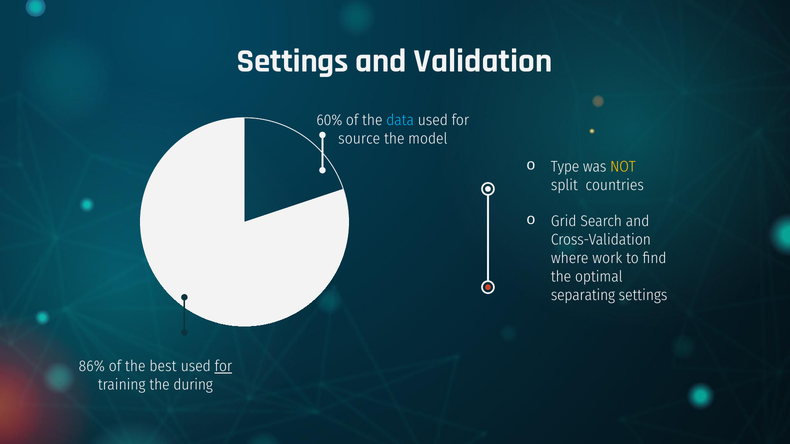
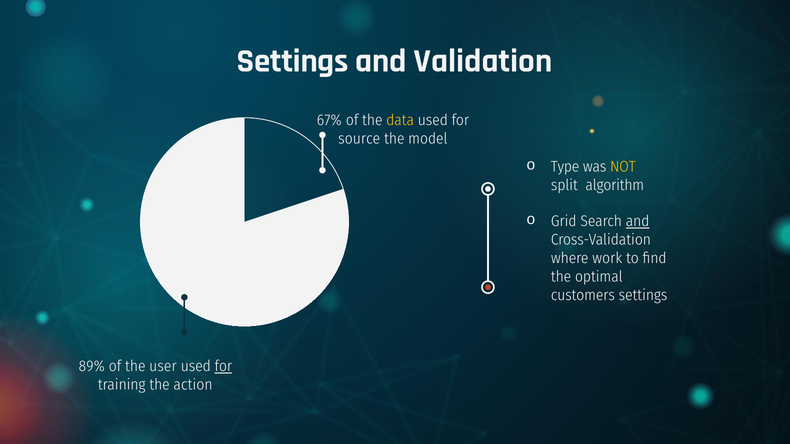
60%: 60% -> 67%
data colour: light blue -> yellow
countries: countries -> algorithm
and at (638, 221) underline: none -> present
separating: separating -> customers
86%: 86% -> 89%
best: best -> user
during: during -> action
